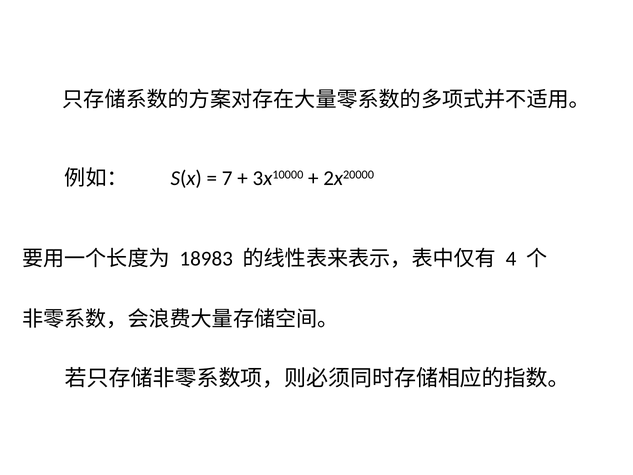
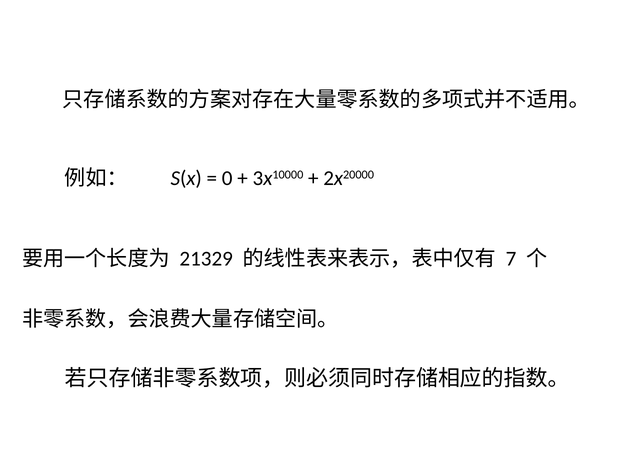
7: 7 -> 0
18983: 18983 -> 21329
4: 4 -> 7
